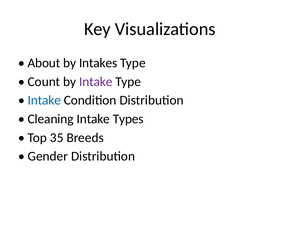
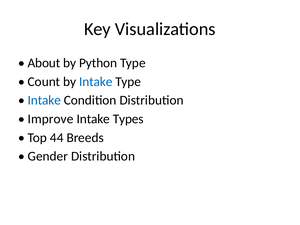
Intakes: Intakes -> Python
Intake at (96, 82) colour: purple -> blue
Cleaning: Cleaning -> Improve
35: 35 -> 44
